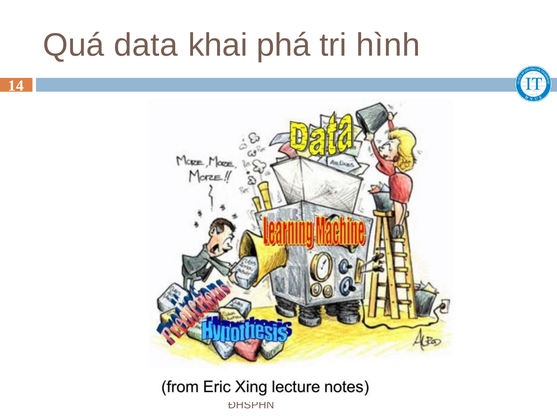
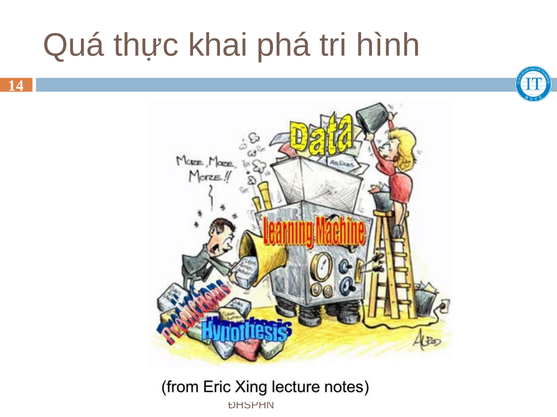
data: data -> thực
